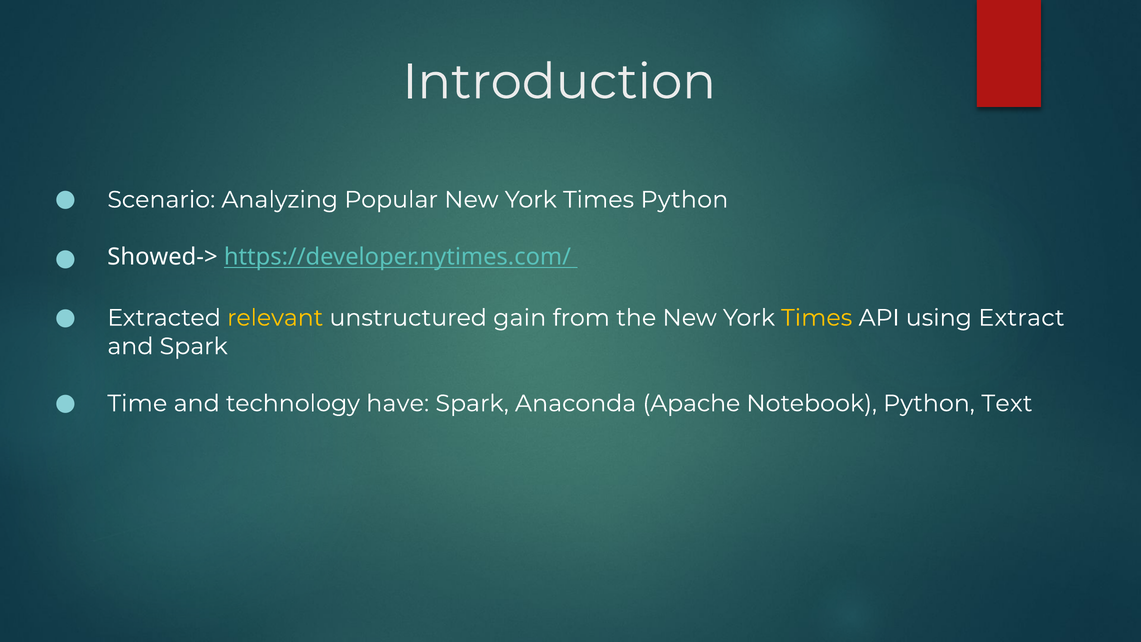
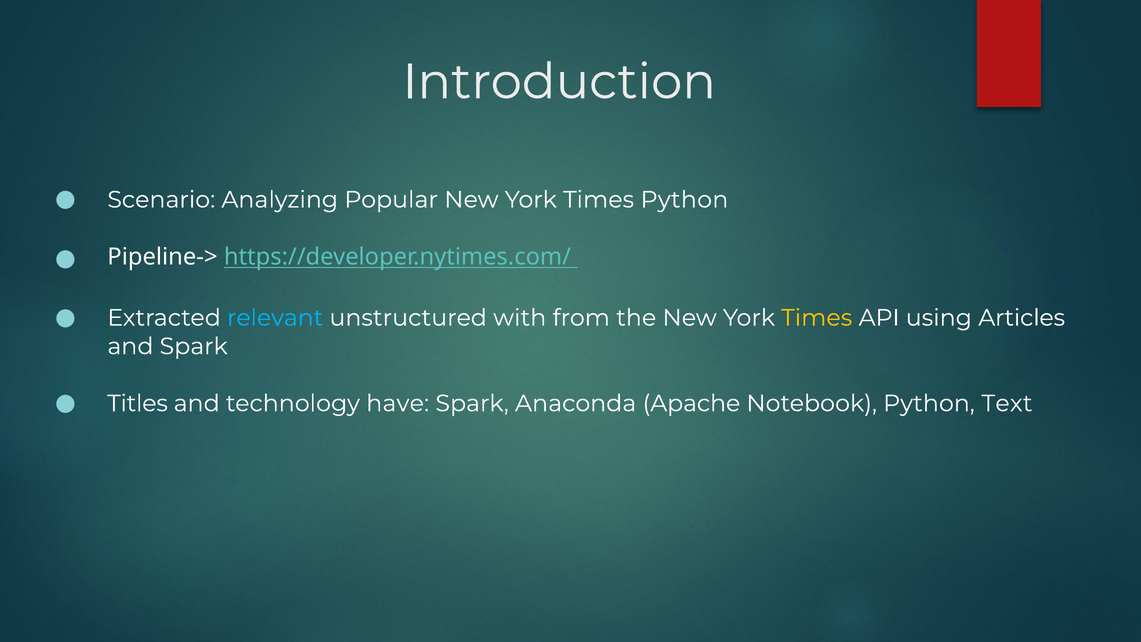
Showed->: Showed-> -> Pipeline->
relevant colour: yellow -> light blue
gain: gain -> with
Extract: Extract -> Articles
Time: Time -> Titles
